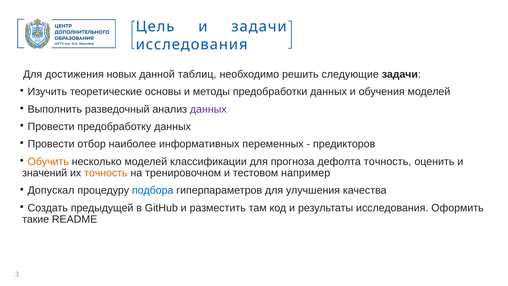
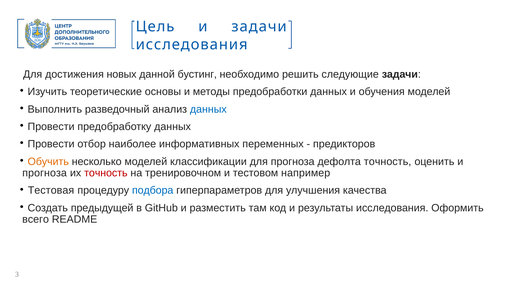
таблиц: таблиц -> бустинг
данных at (208, 109) colour: purple -> blue
значений at (45, 173): значений -> прогноза
точность at (106, 173) colour: orange -> red
Допускал: Допускал -> Тестовая
такие: такие -> всего
